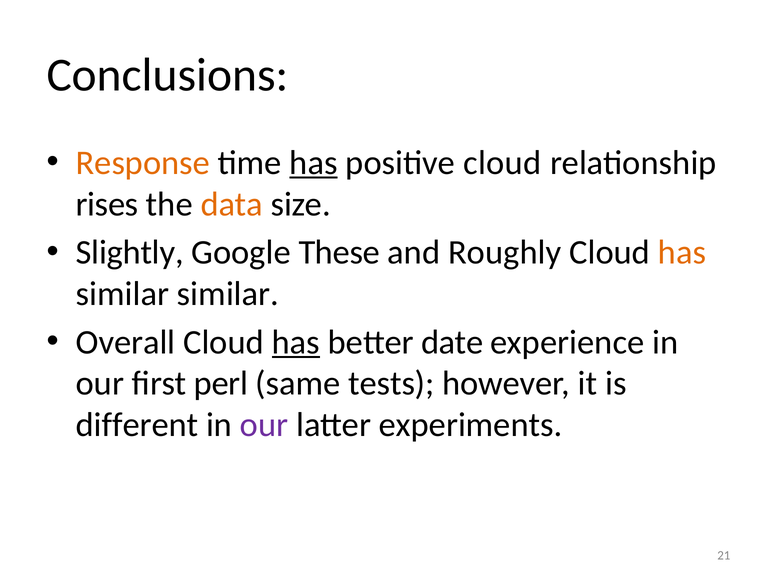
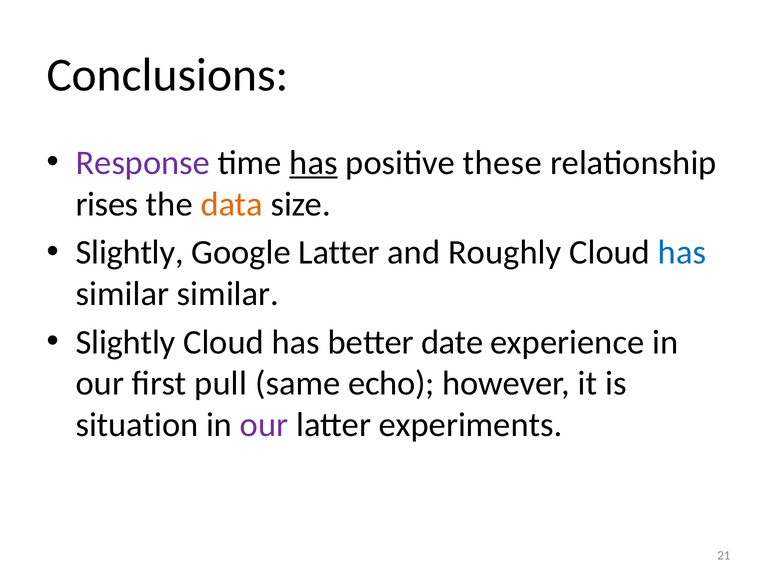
Response colour: orange -> purple
positive cloud: cloud -> these
Google These: These -> Latter
has at (682, 253) colour: orange -> blue
Overall at (126, 343): Overall -> Slightly
has at (296, 343) underline: present -> none
perl: perl -> pull
tests: tests -> echo
different: different -> situation
